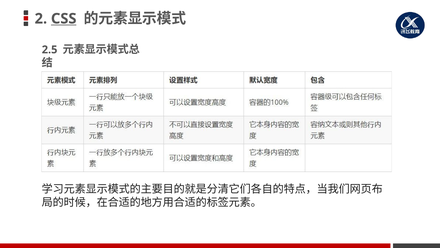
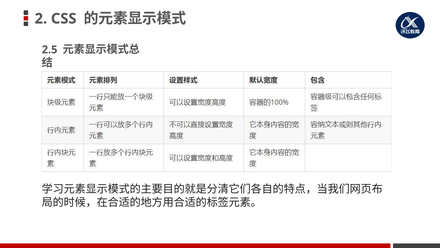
CSS underline: present -> none
